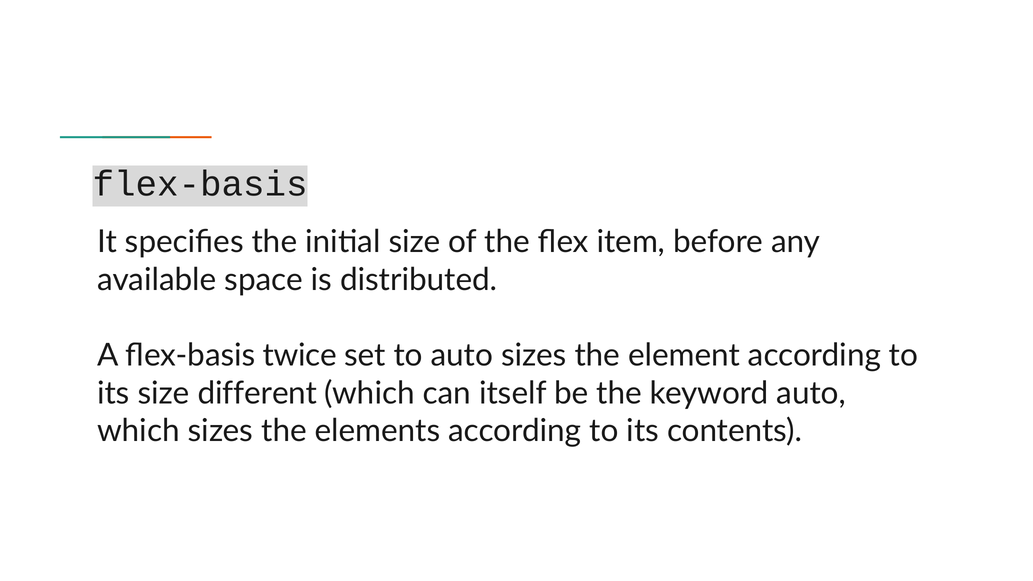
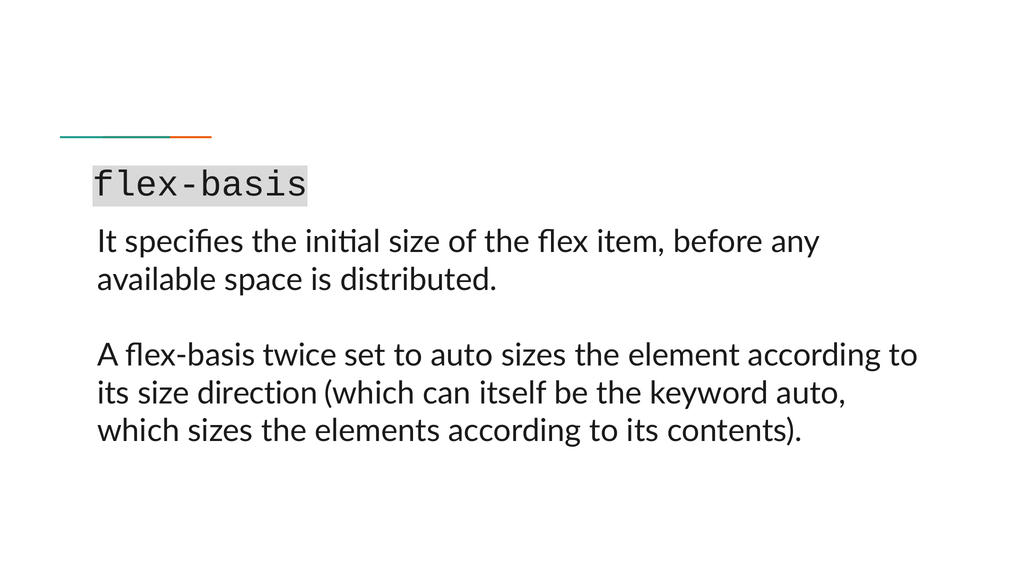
different: different -> direction
